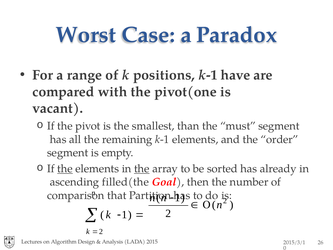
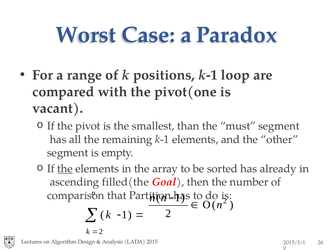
have: have -> loop
order: order -> other
the at (142, 169) underline: present -> none
